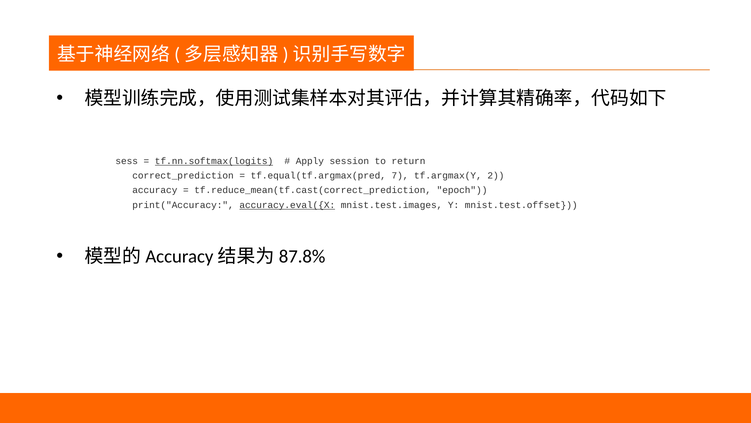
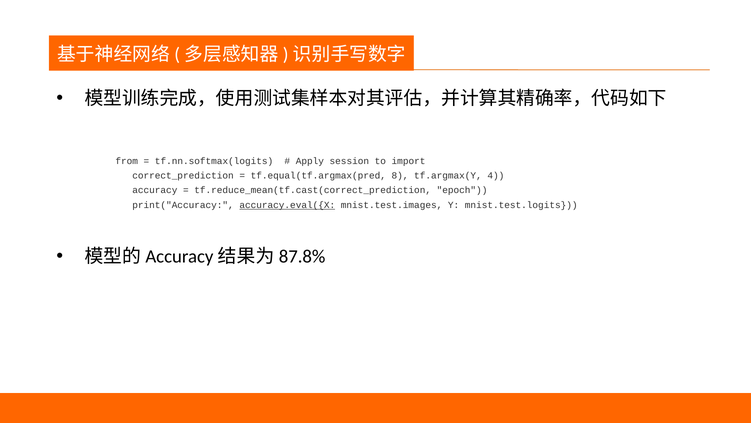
sess: sess -> from
tf.nn.softmax(logits underline: present -> none
return: return -> import
7: 7 -> 8
2: 2 -> 4
mnist.test.offset: mnist.test.offset -> mnist.test.logits
